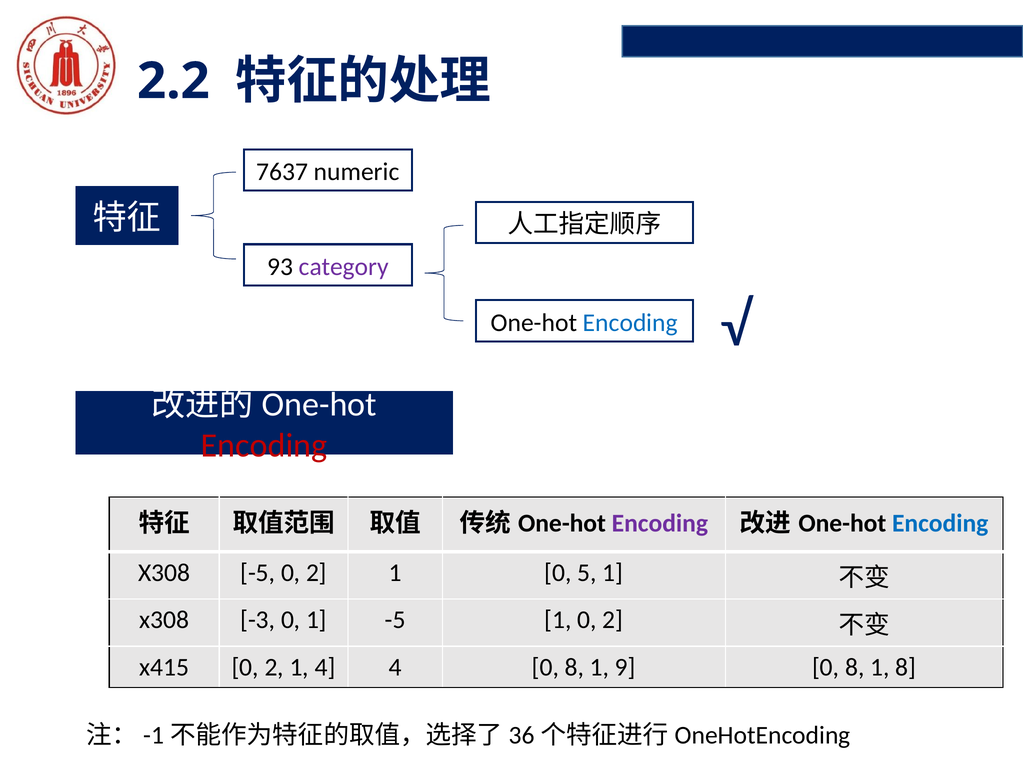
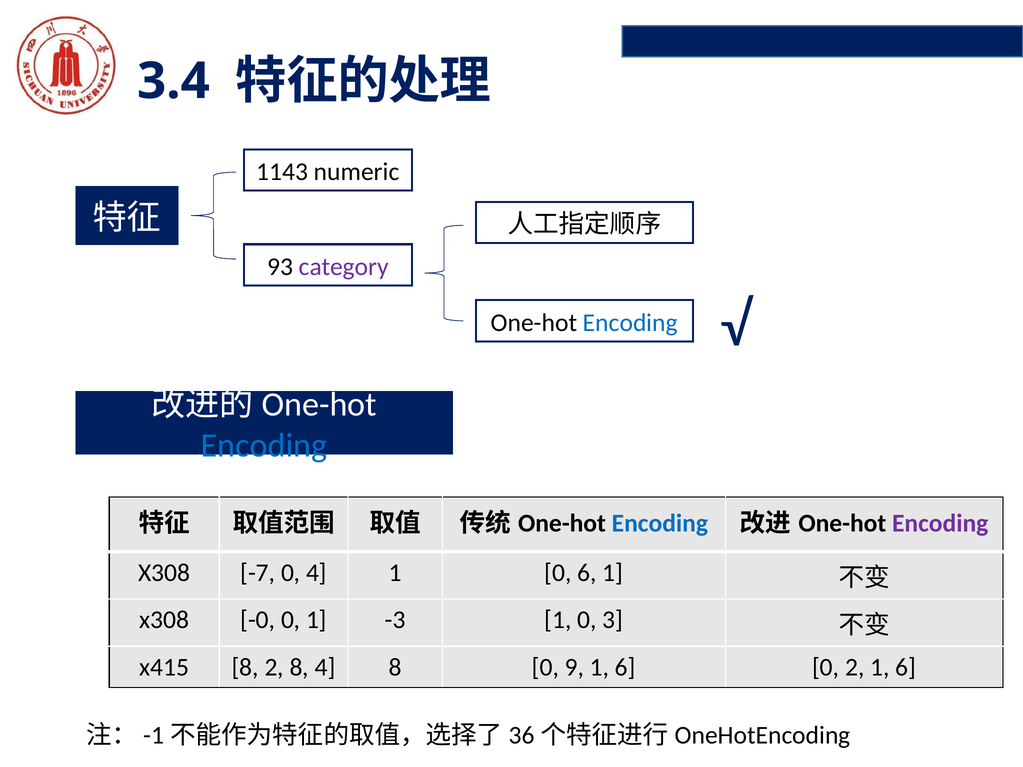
2.2: 2.2 -> 3.4
7637: 7637 -> 1143
Encoding at (264, 446) colour: red -> blue
Encoding at (660, 524) colour: purple -> blue
Encoding at (940, 524) colour: blue -> purple
X308 -5: -5 -> -7
2 at (316, 573): 2 -> 4
0 5: 5 -> 6
-3: -3 -> -0
1 -5: -5 -> -3
1 0 2: 2 -> 3
x415 0: 0 -> 8
1 at (299, 667): 1 -> 8
4 4: 4 -> 8
8 at (574, 667): 8 -> 9
9 at (625, 667): 9 -> 6
8 at (855, 667): 8 -> 2
8 at (906, 667): 8 -> 6
